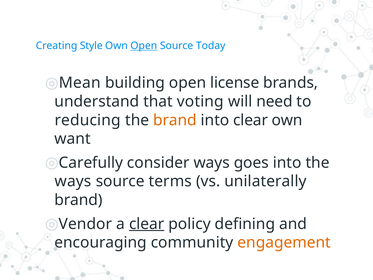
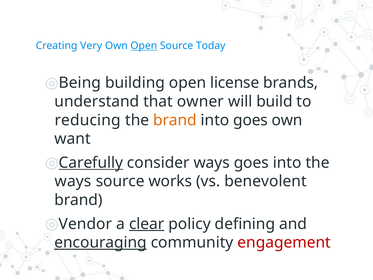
Style: Style -> Very
Mean: Mean -> Being
voting: voting -> owner
need: need -> build
into clear: clear -> goes
Carefully underline: none -> present
terms: terms -> works
unilaterally: unilaterally -> benevolent
encouraging underline: none -> present
engagement colour: orange -> red
